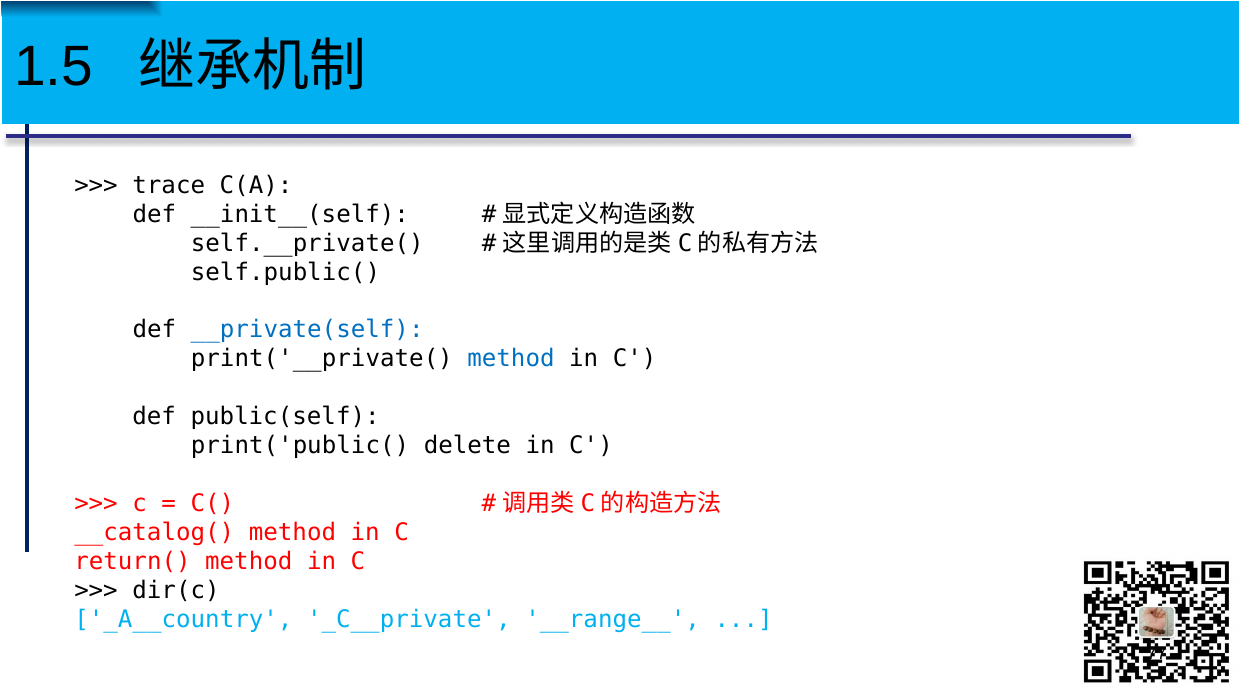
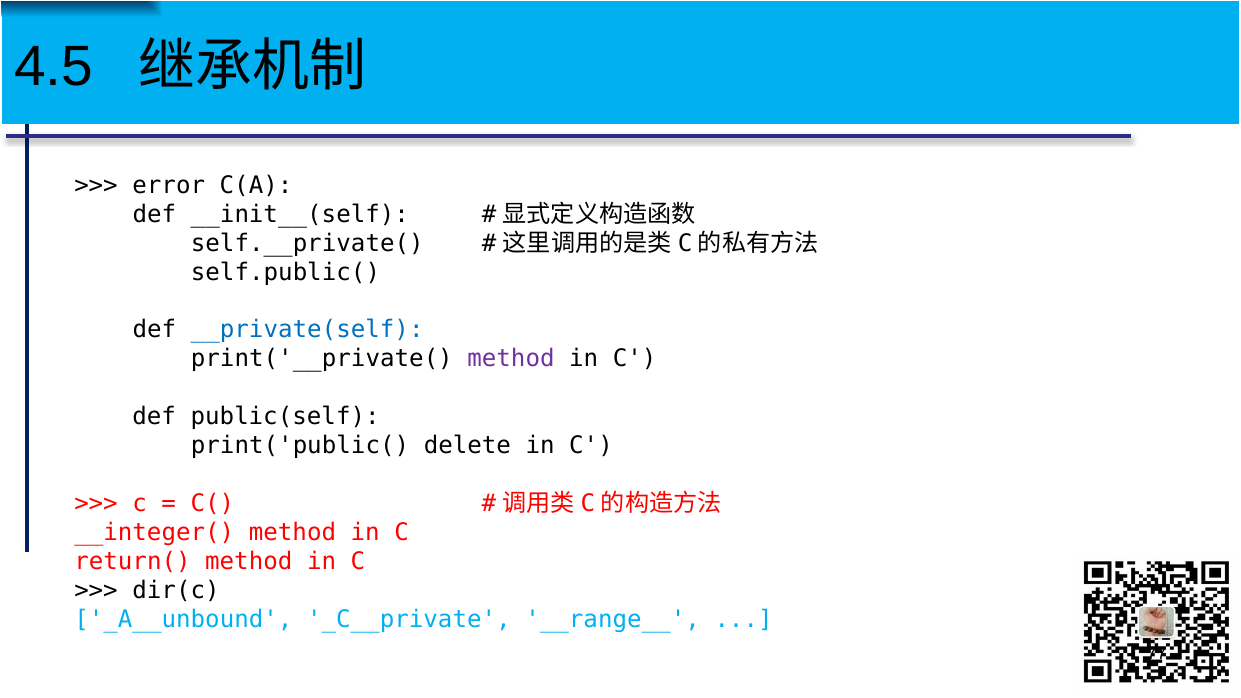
1.5: 1.5 -> 4.5
trace: trace -> error
method at (511, 359) colour: blue -> purple
__catalog(: __catalog( -> __integer(
_A__country: _A__country -> _A__unbound
